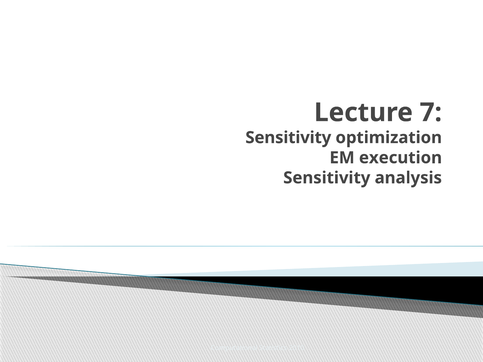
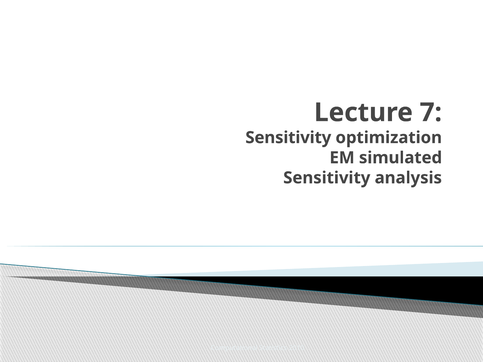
execution: execution -> simulated
